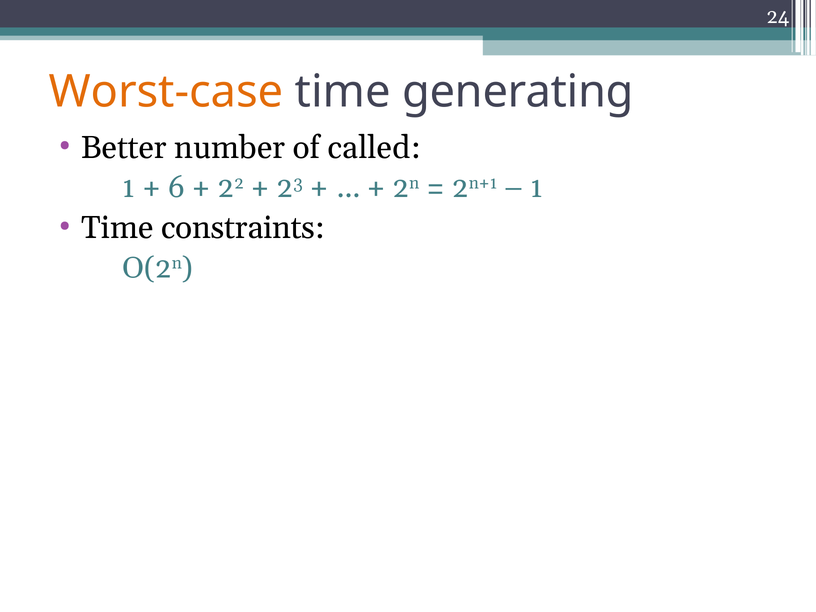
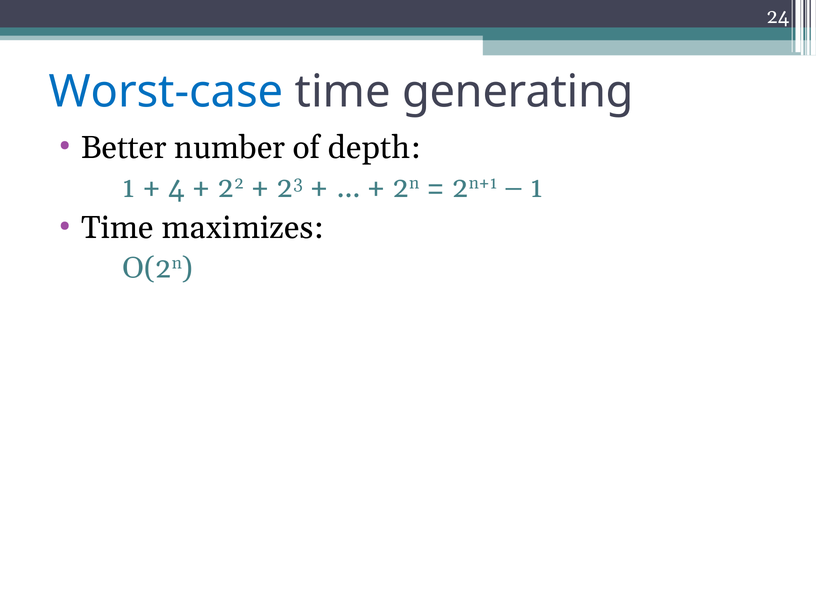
Worst-case colour: orange -> blue
called: called -> depth
6: 6 -> 4
constraints: constraints -> maximizes
